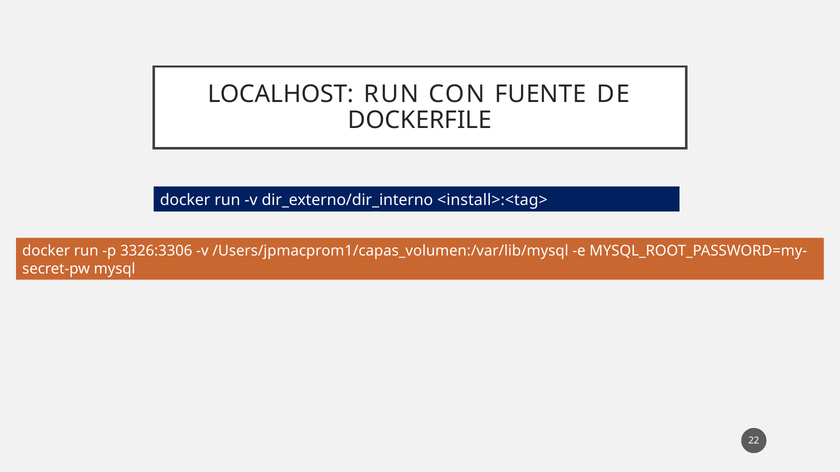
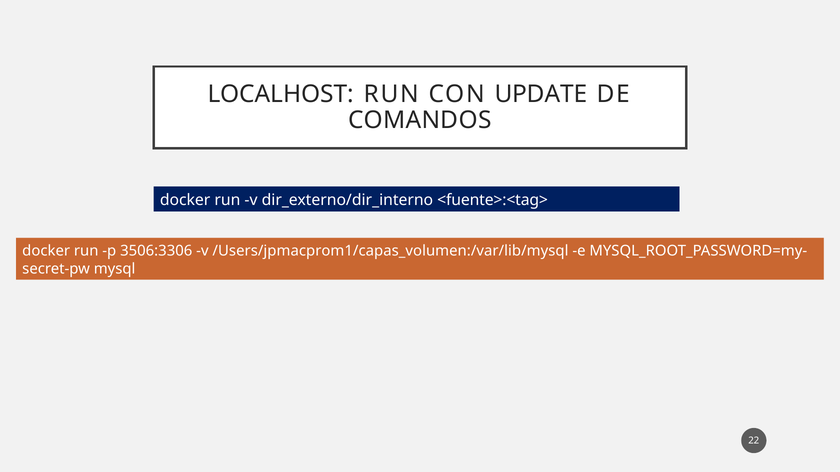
FUENTE: FUENTE -> UPDATE
DOCKERFILE: DOCKERFILE -> COMANDOS
<install>:<tag>: <install>:<tag> -> <fuente>:<tag>
3326:3306: 3326:3306 -> 3506:3306
